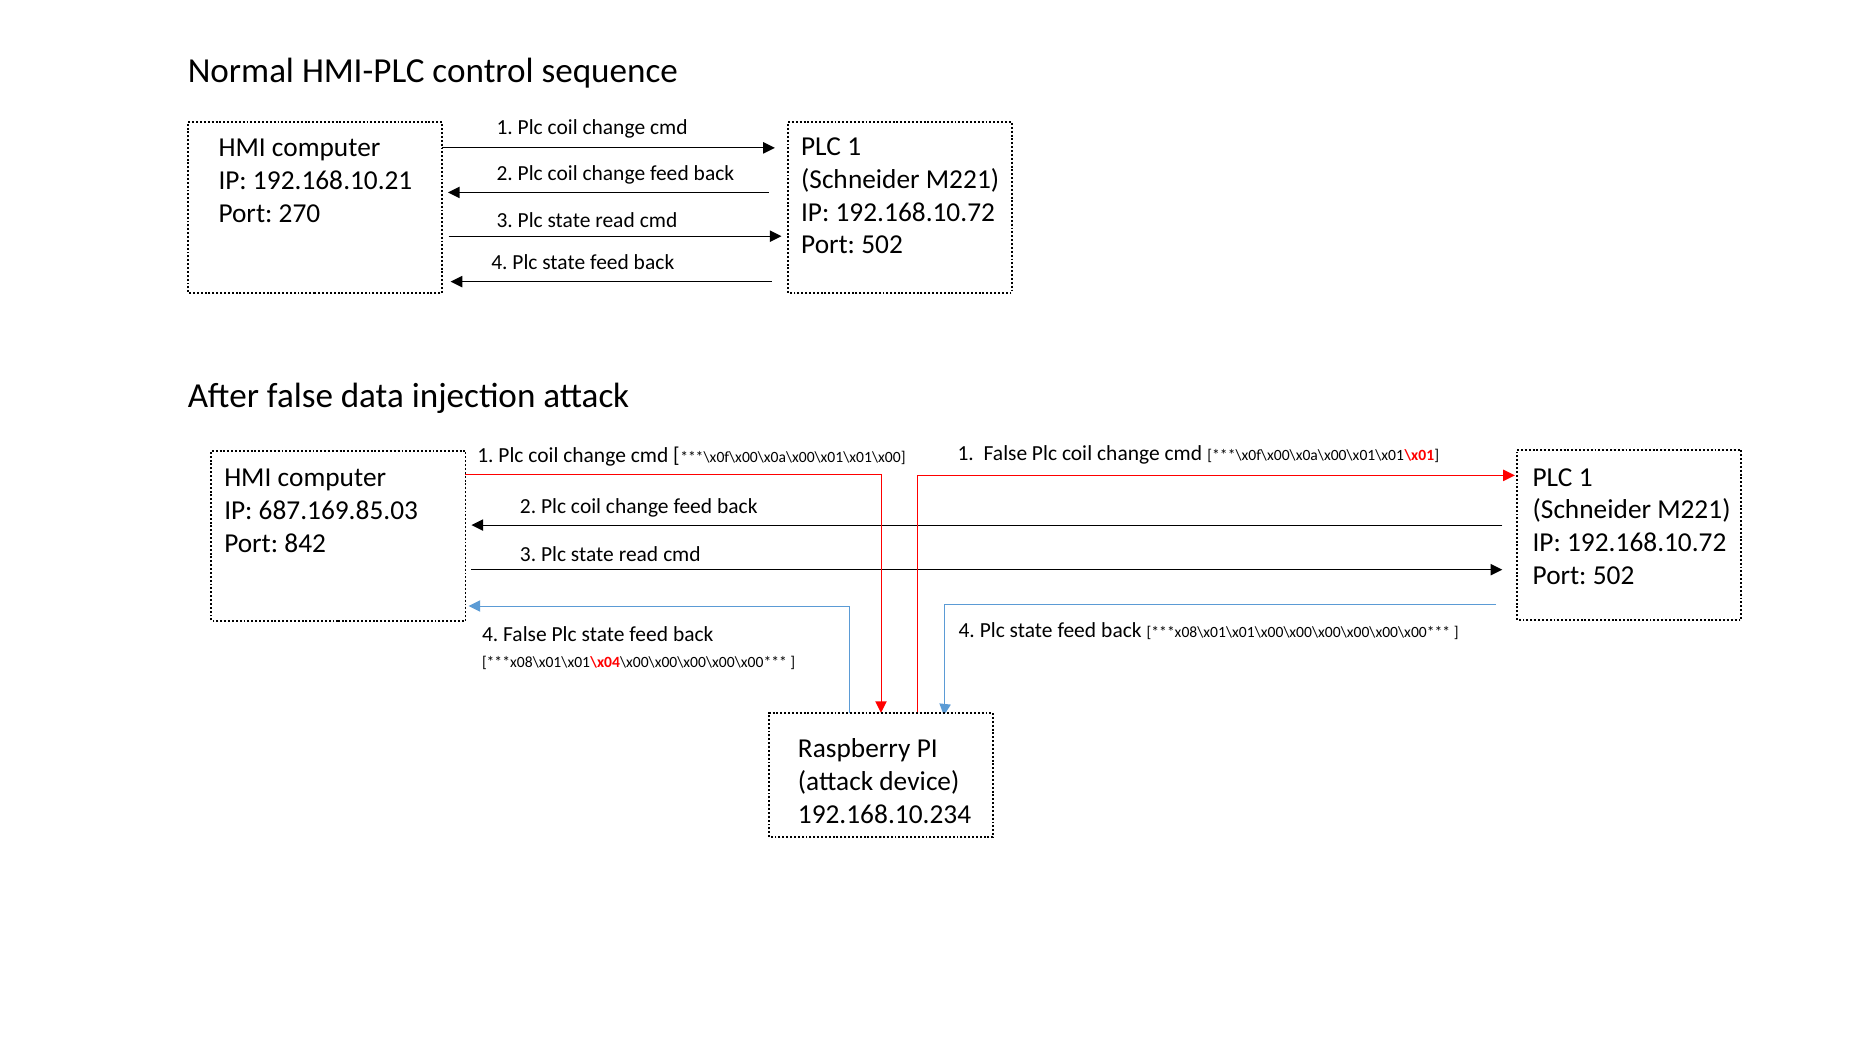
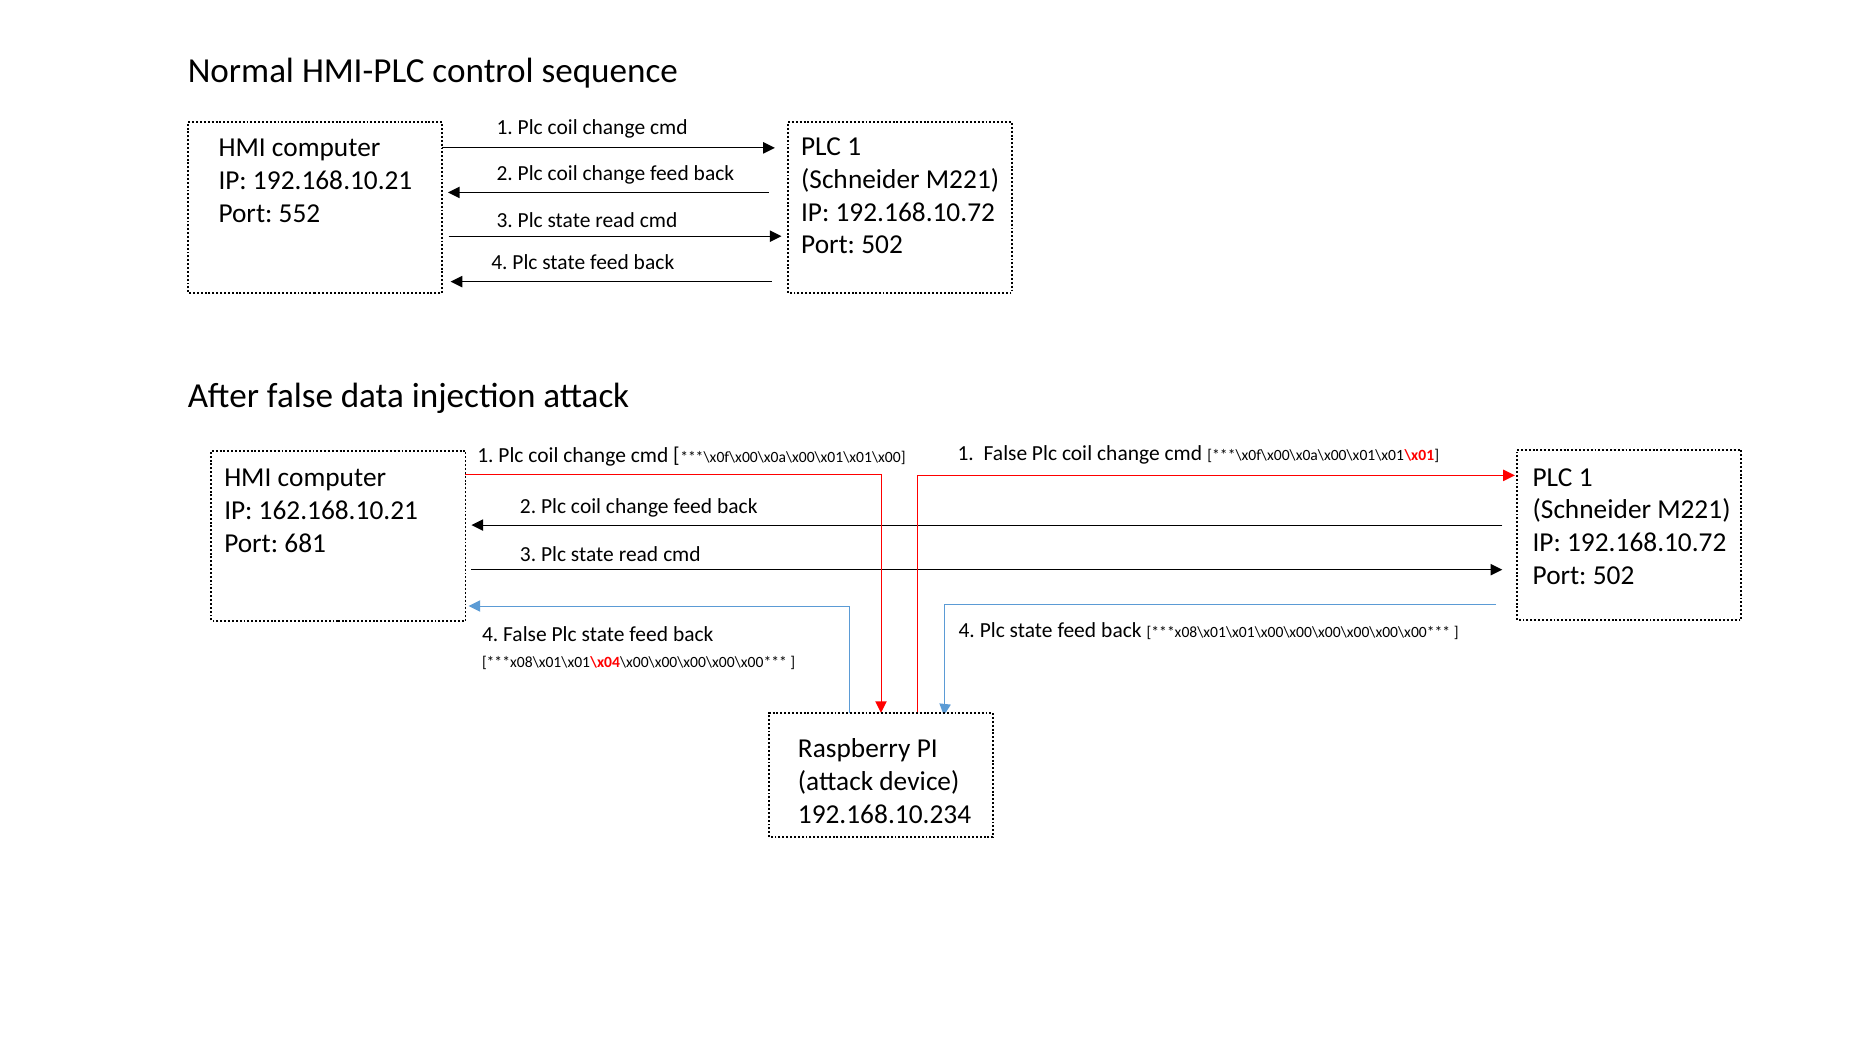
270: 270 -> 552
687.169.85.03: 687.169.85.03 -> 162.168.10.21
842: 842 -> 681
